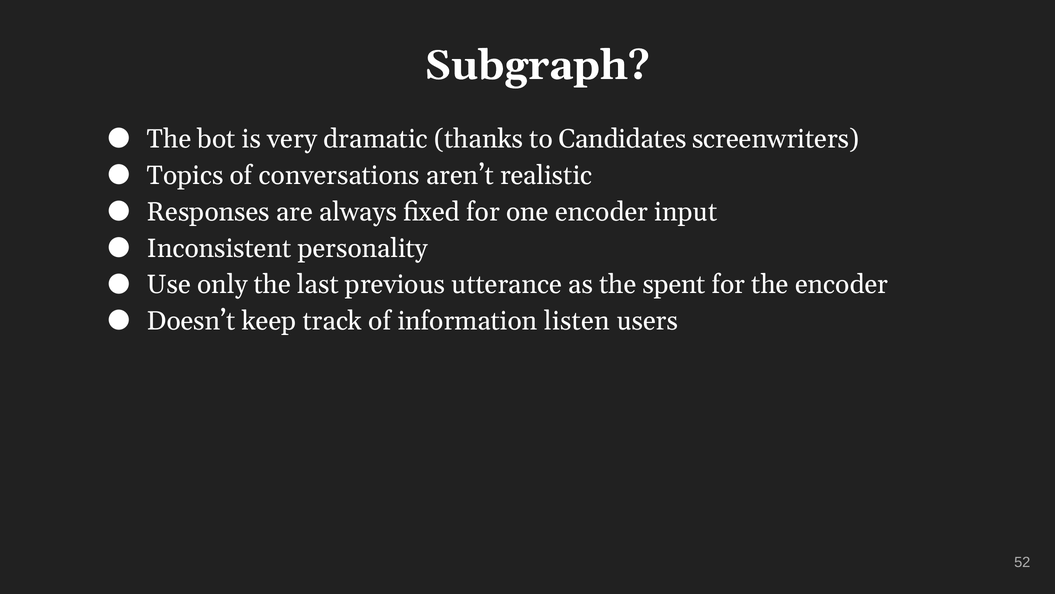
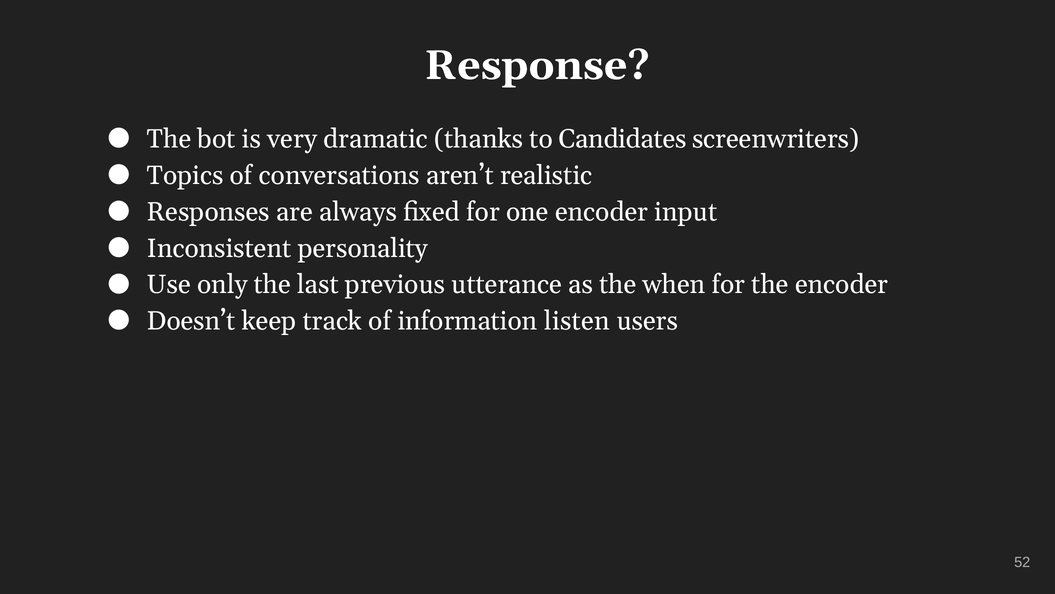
Subgraph: Subgraph -> Response
spent: spent -> when
